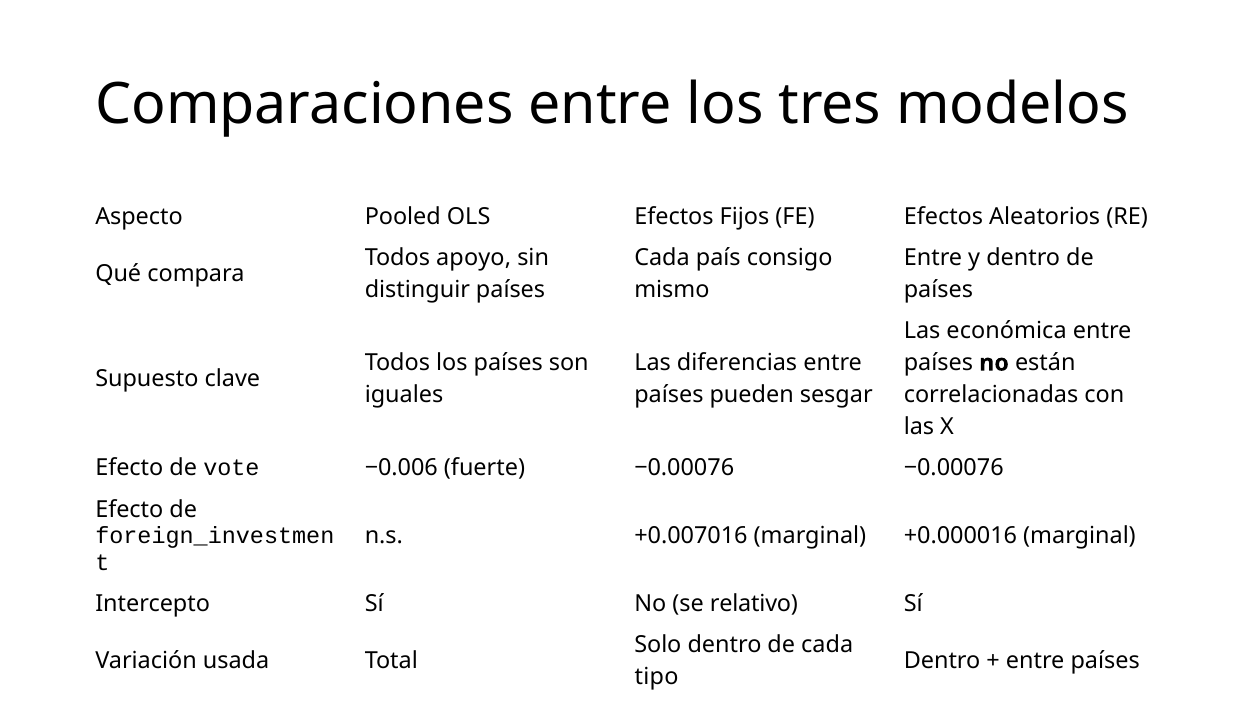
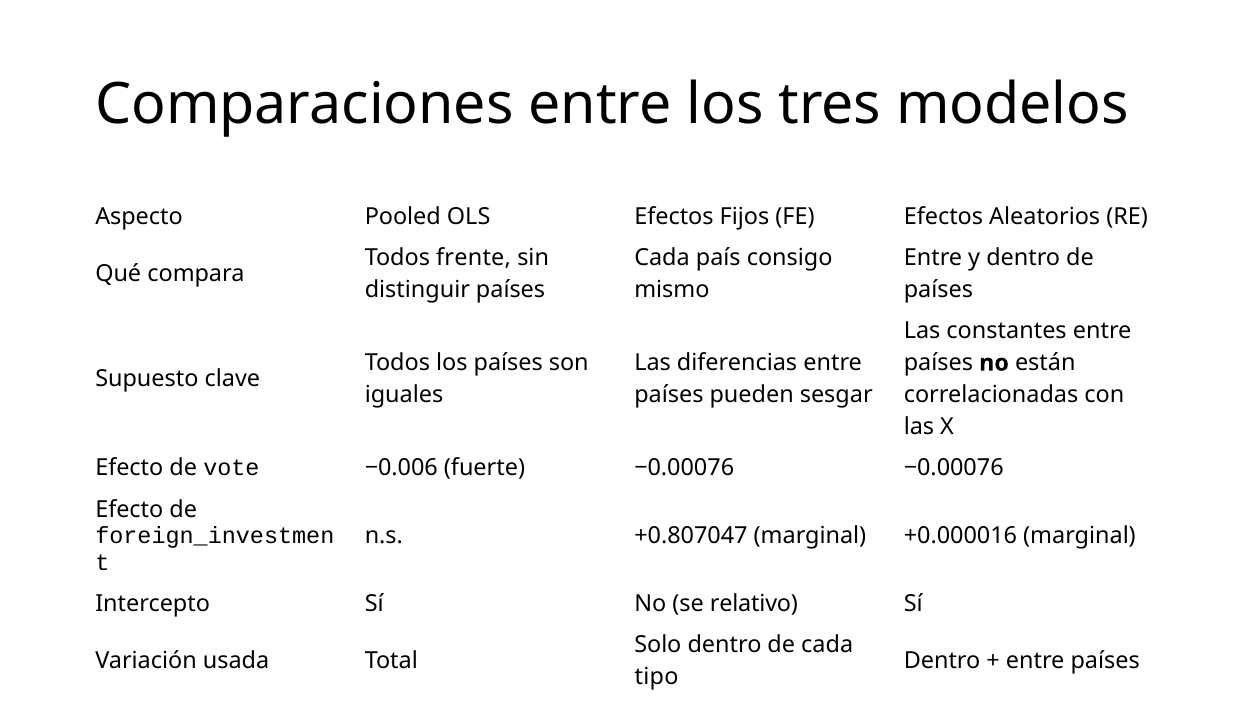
apoyo: apoyo -> frente
económica: económica -> constantes
+0.007016: +0.007016 -> +0.807047
